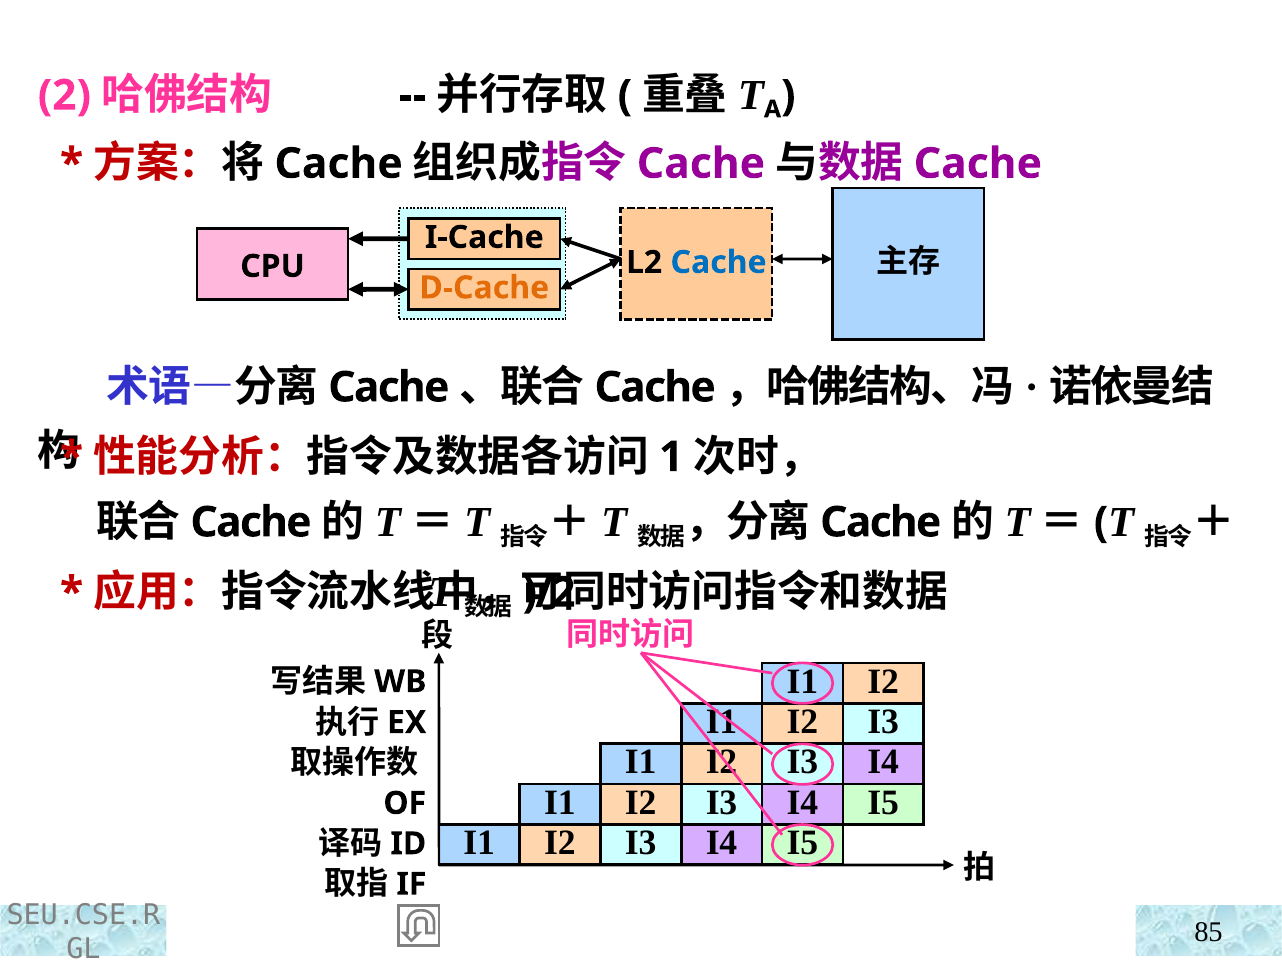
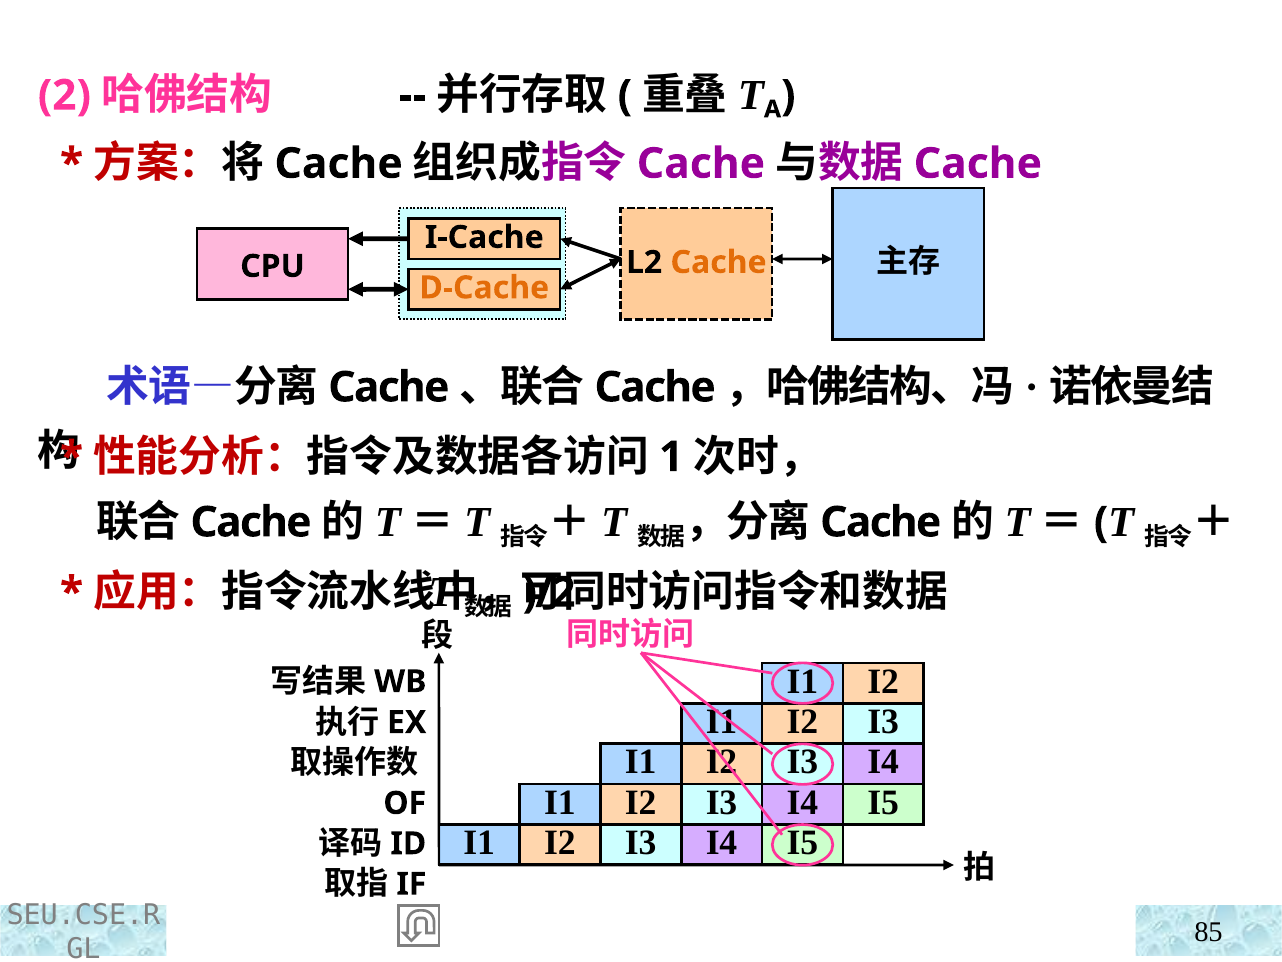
Cache at (719, 262) colour: blue -> orange
